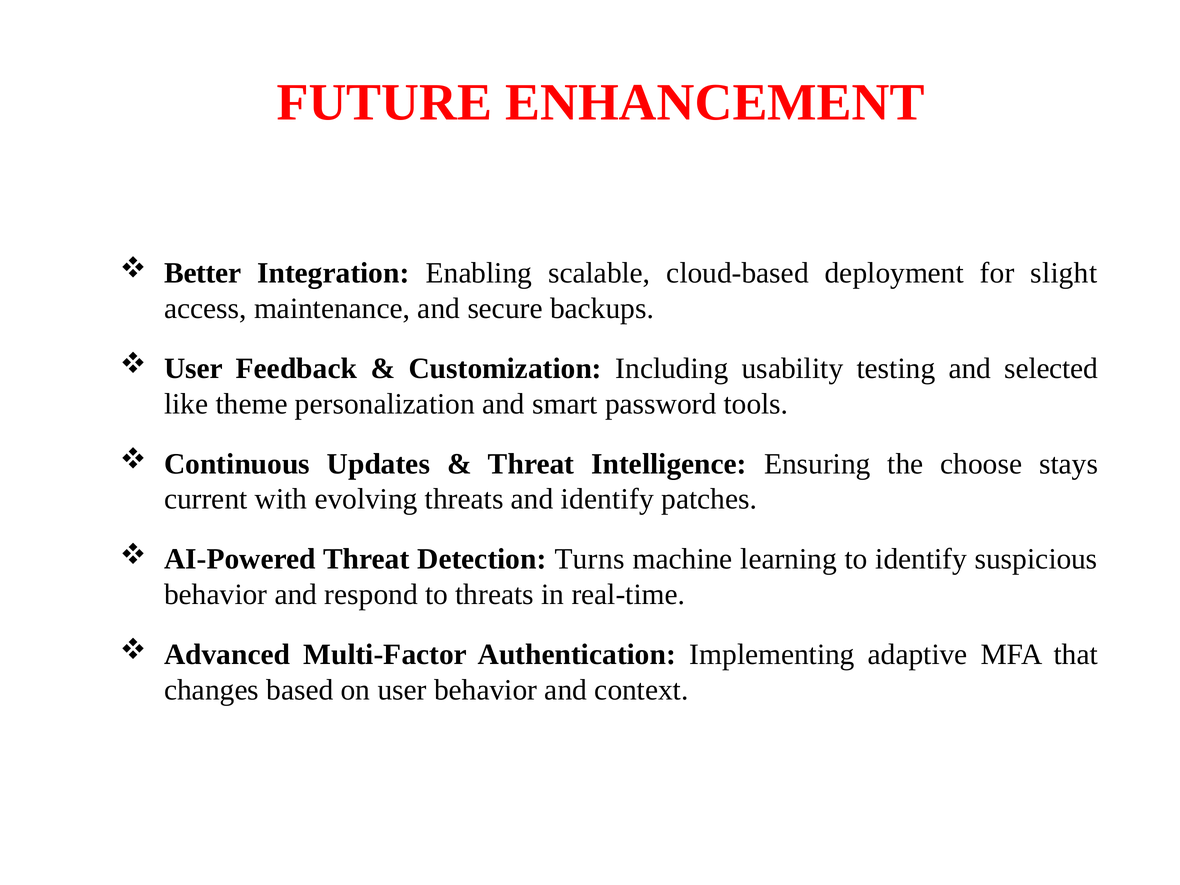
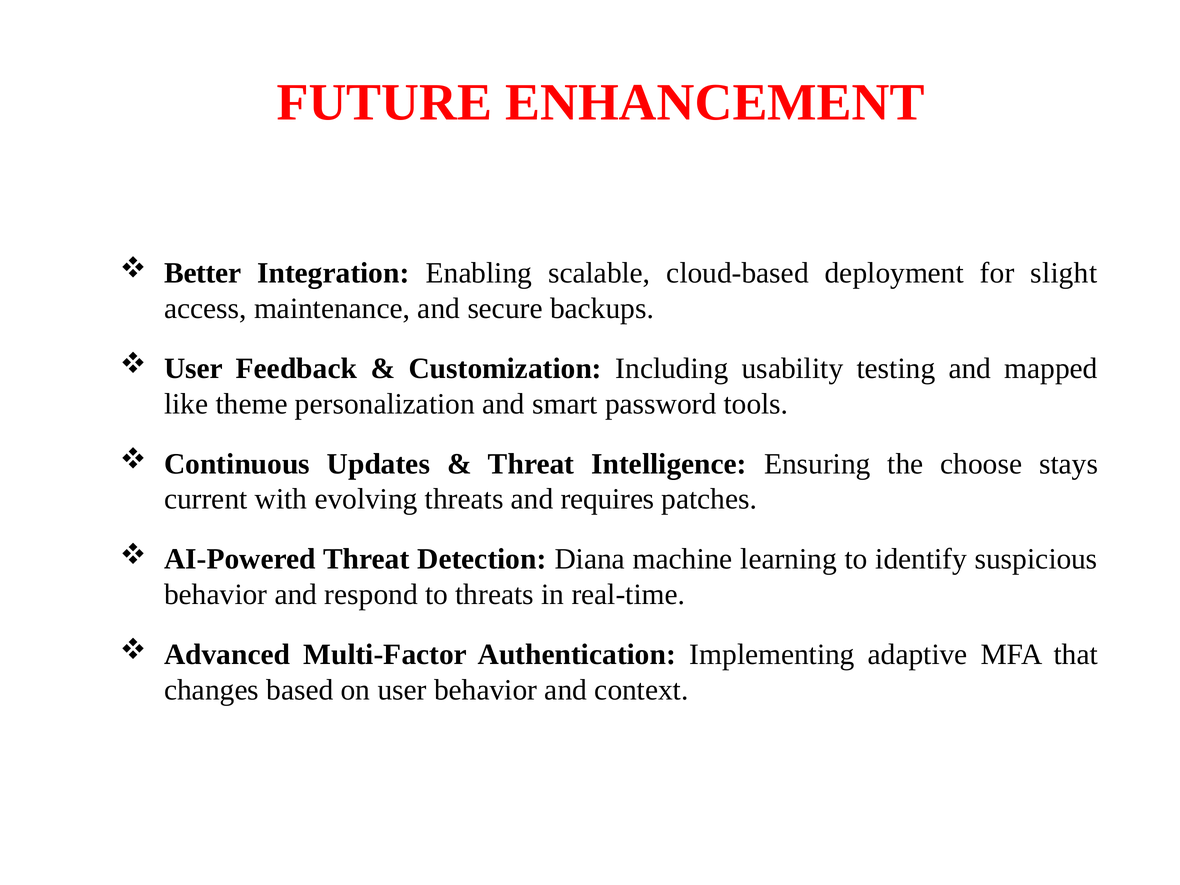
selected: selected -> mapped
and identify: identify -> requires
Turns: Turns -> Diana
